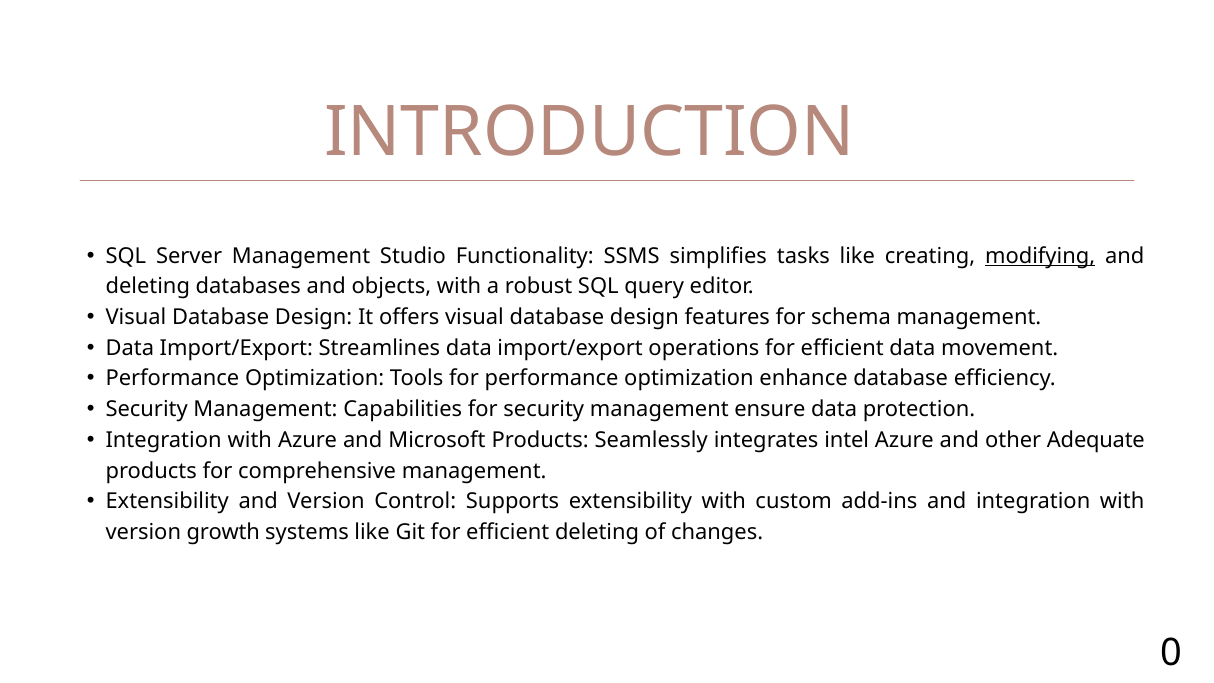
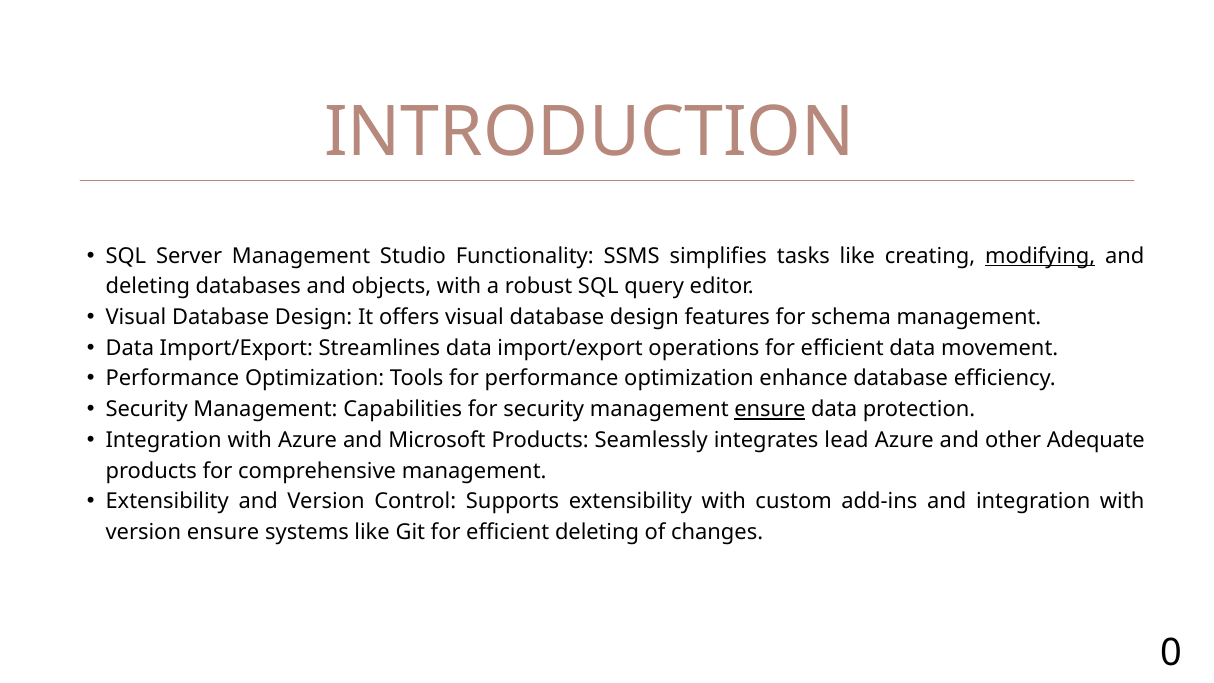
ensure at (770, 409) underline: none -> present
intel: intel -> lead
version growth: growth -> ensure
